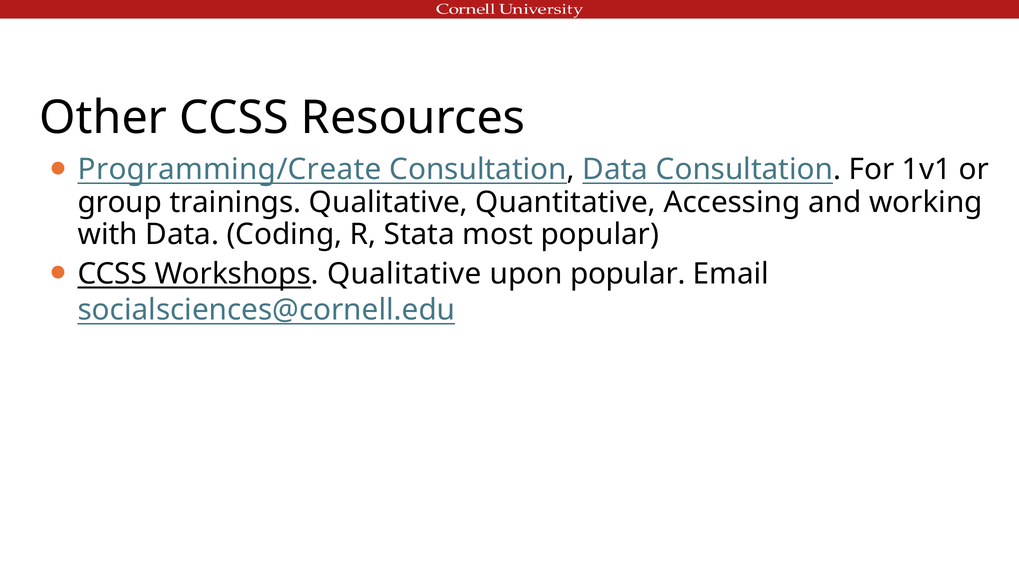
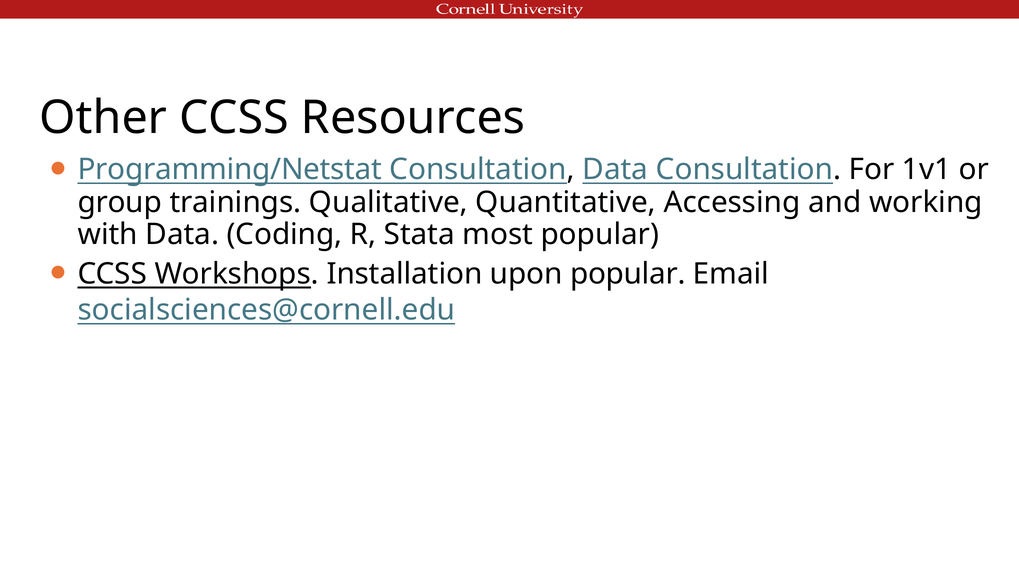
Programming/Create: Programming/Create -> Programming/Netstat
Workshops Qualitative: Qualitative -> Installation
